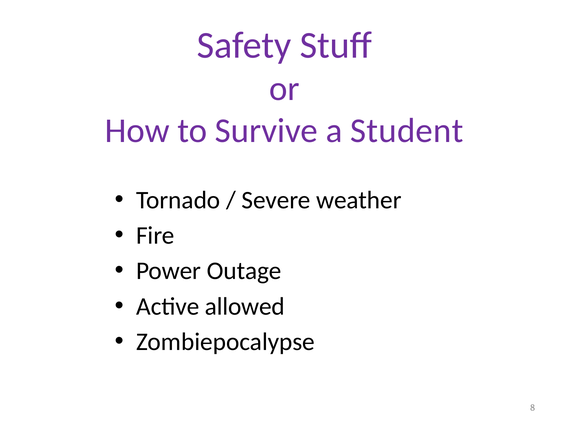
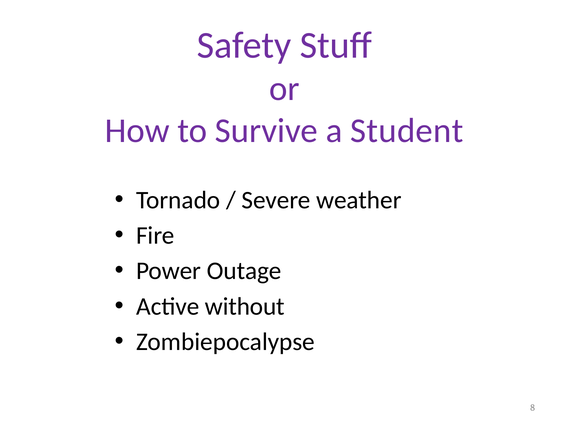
allowed: allowed -> without
